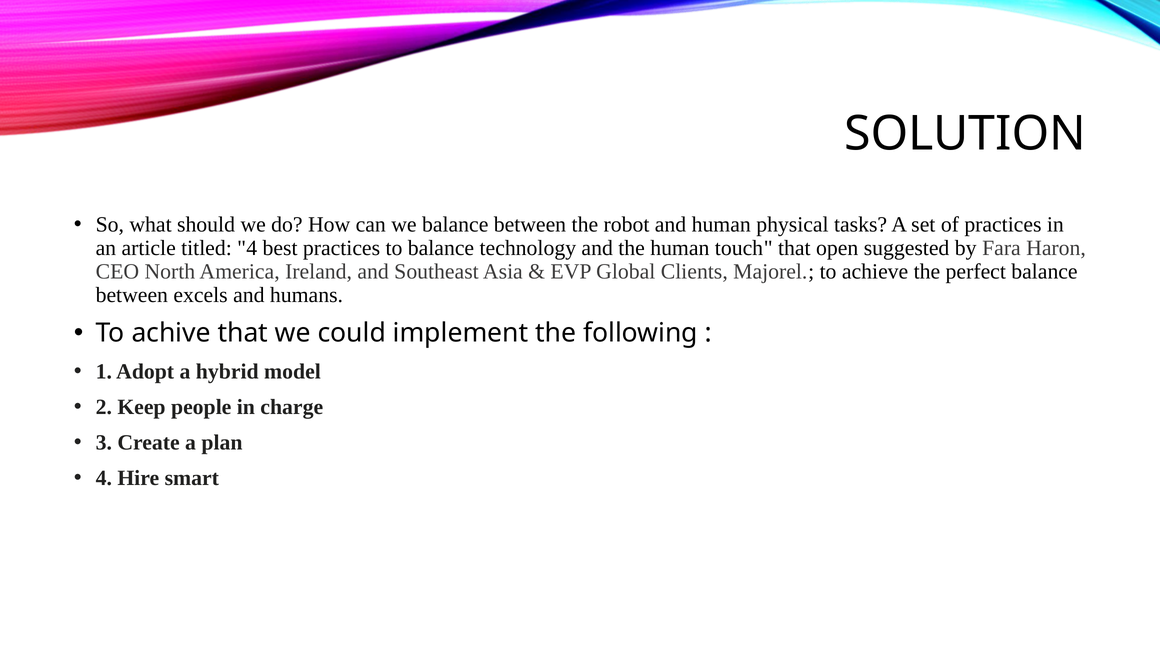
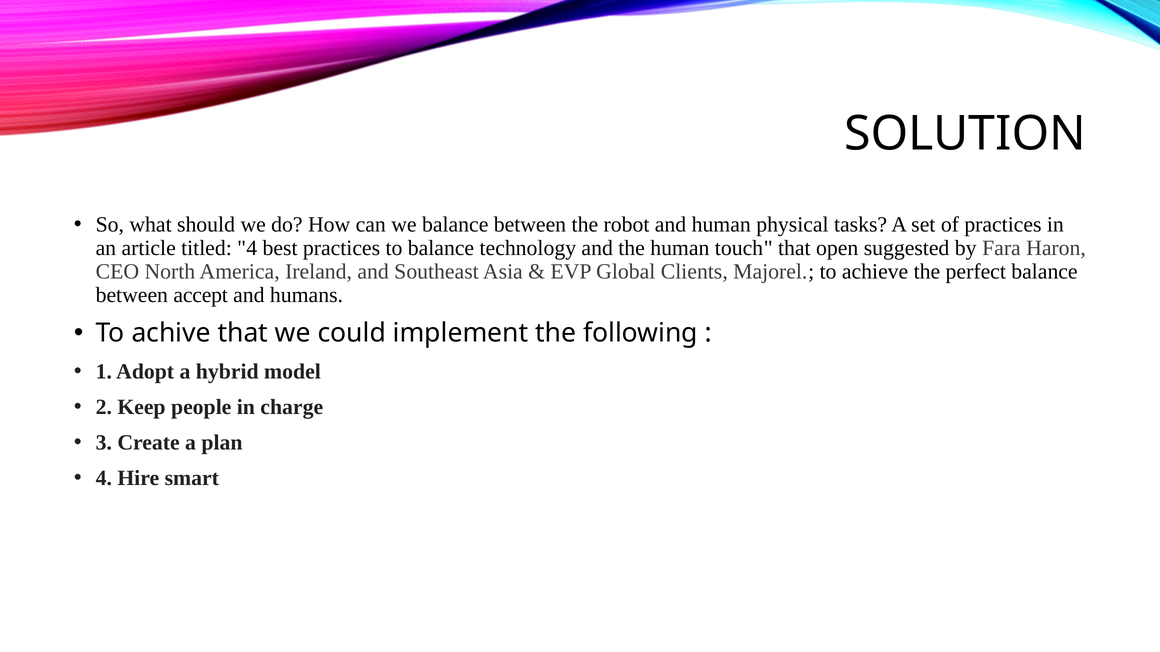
excels: excels -> accept
